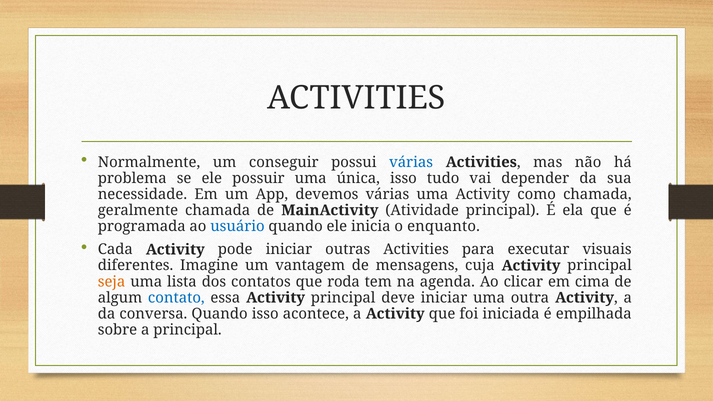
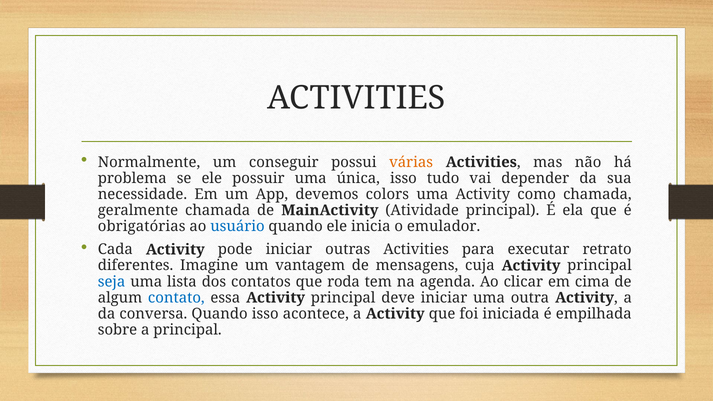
várias at (411, 162) colour: blue -> orange
devemos várias: várias -> colors
programada: programada -> obrigatórias
enquanto: enquanto -> emulador
visuais: visuais -> retrato
seja colour: orange -> blue
